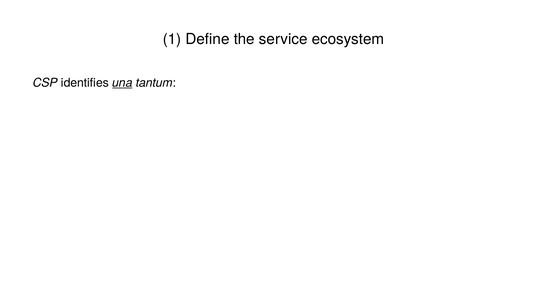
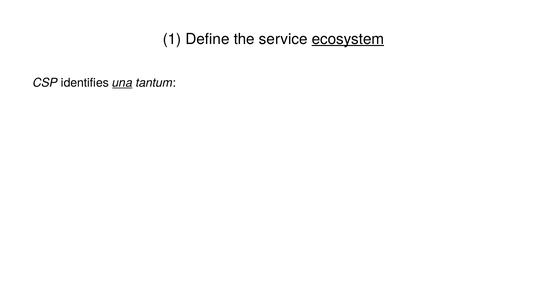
ecosystem underline: none -> present
